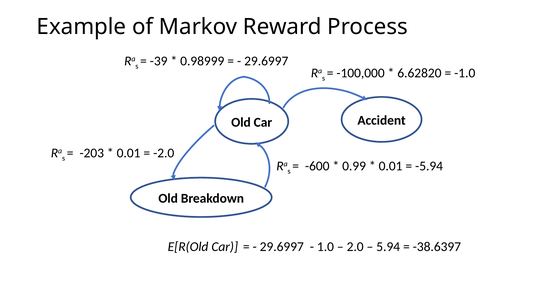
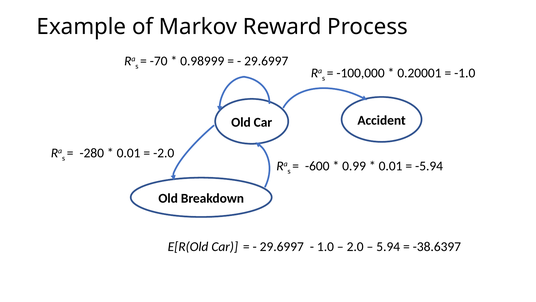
-39: -39 -> -70
6.62820: 6.62820 -> 0.20001
-203: -203 -> -280
